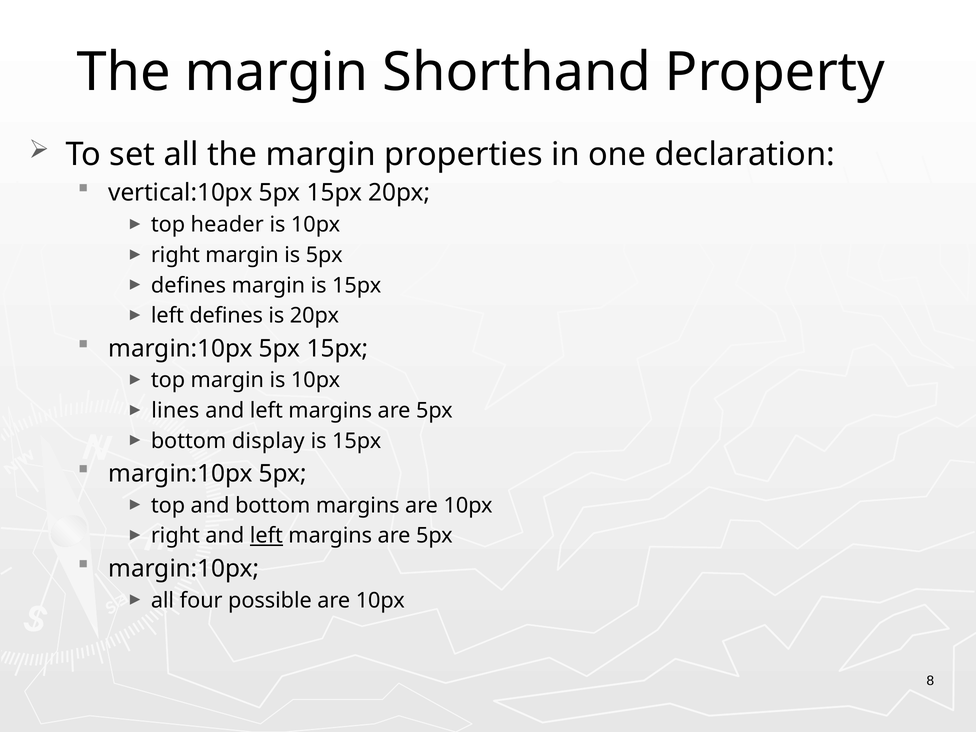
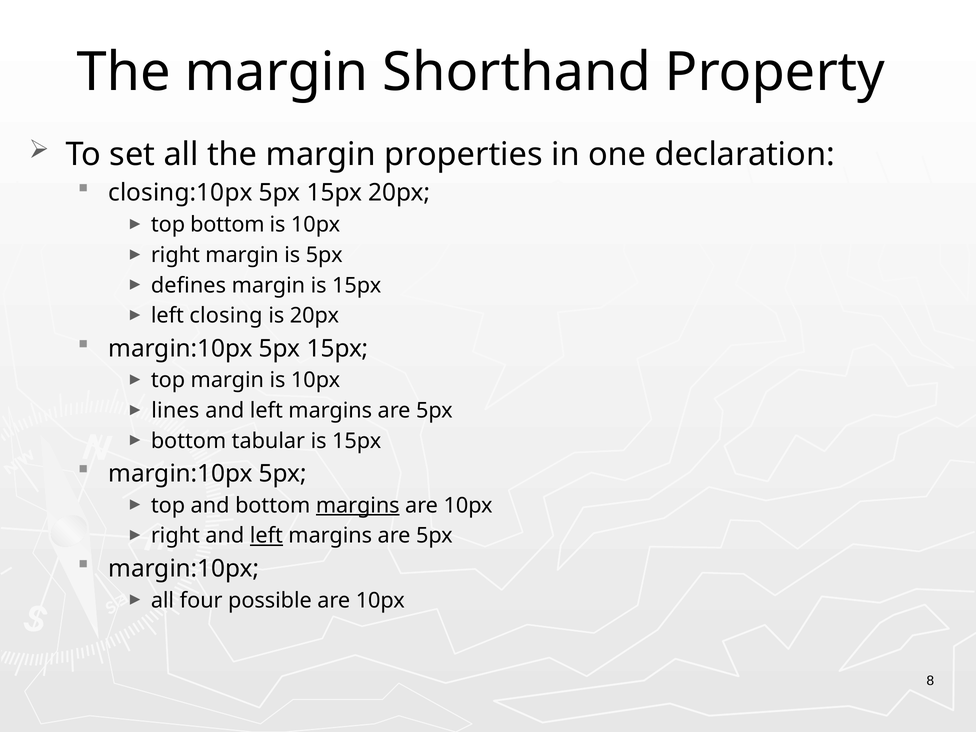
vertical:10px: vertical:10px -> closing:10px
top header: header -> bottom
left defines: defines -> closing
display: display -> tabular
margins at (358, 505) underline: none -> present
